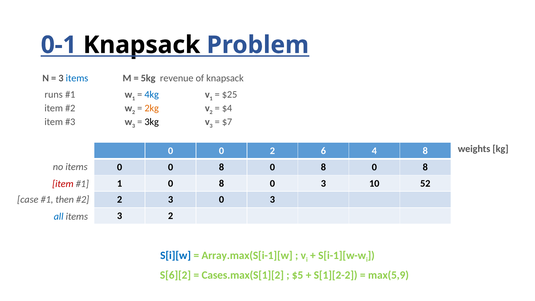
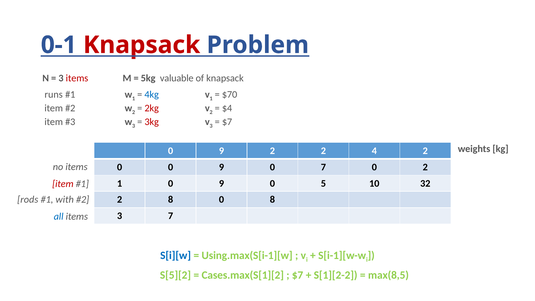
Knapsack at (142, 45) colour: black -> red
items at (77, 78) colour: blue -> red
revenue: revenue -> valuable
$25: $25 -> $70
2kg colour: orange -> red
3kg colour: black -> red
0 at (221, 151): 0 -> 9
2 6: 6 -> 2
4 8: 8 -> 2
0 0 8: 8 -> 9
8 at (323, 167): 8 -> 7
8 at (425, 167): 8 -> 2
1 0 8: 8 -> 9
3 at (323, 183): 3 -> 5
52: 52 -> 32
case: case -> rods
then: then -> with
2 3: 3 -> 8
3 at (272, 200): 3 -> 8
3 2: 2 -> 7
Array.max(S[i-1][w: Array.max(S[i-1][w -> Using.max(S[i-1][w
S[6][2: S[6][2 -> S[5][2
$5 at (298, 275): $5 -> $7
max(5,9: max(5,9 -> max(8,5
